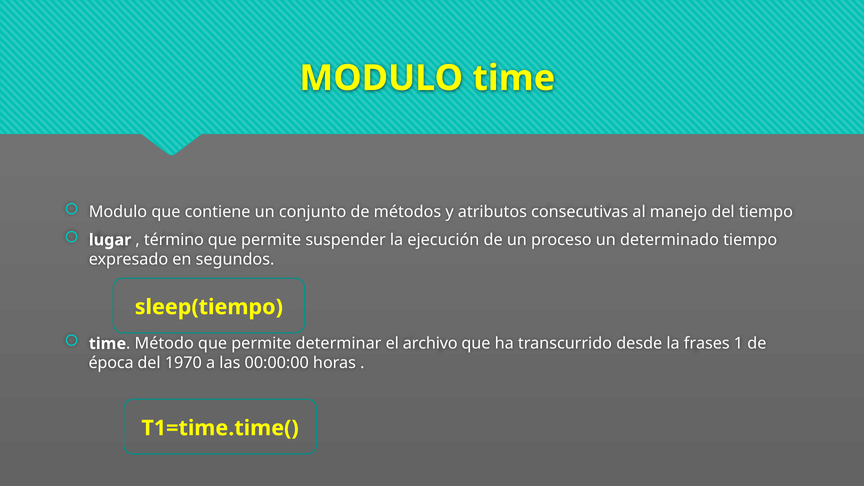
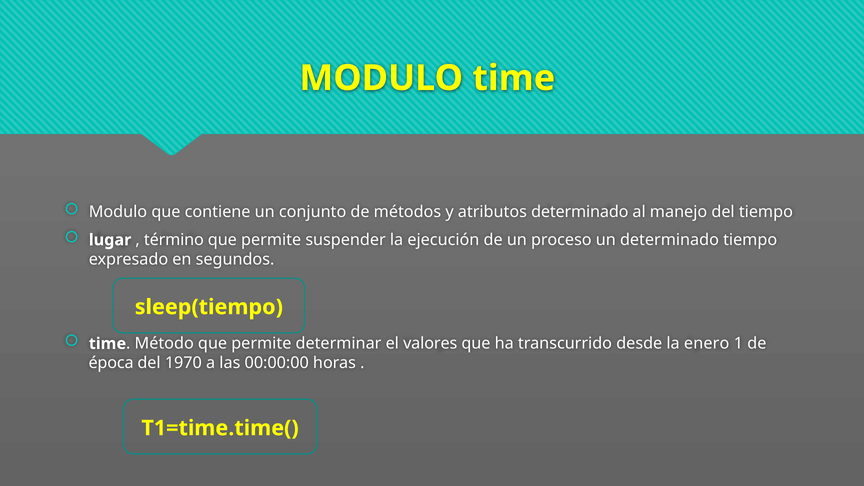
atributos consecutivas: consecutivas -> determinado
archivo: archivo -> valores
frases: frases -> enero
